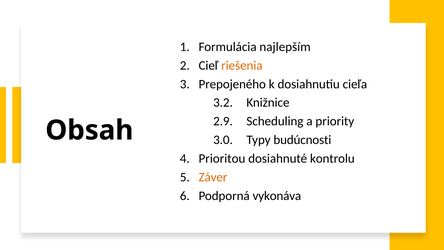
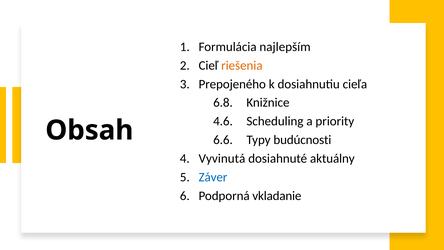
3.2: 3.2 -> 6.8
2.9: 2.9 -> 4.6
3.0: 3.0 -> 6.6
Prioritou: Prioritou -> Vyvinutá
kontrolu: kontrolu -> aktuálny
Záver colour: orange -> blue
vykonáva: vykonáva -> vkladanie
